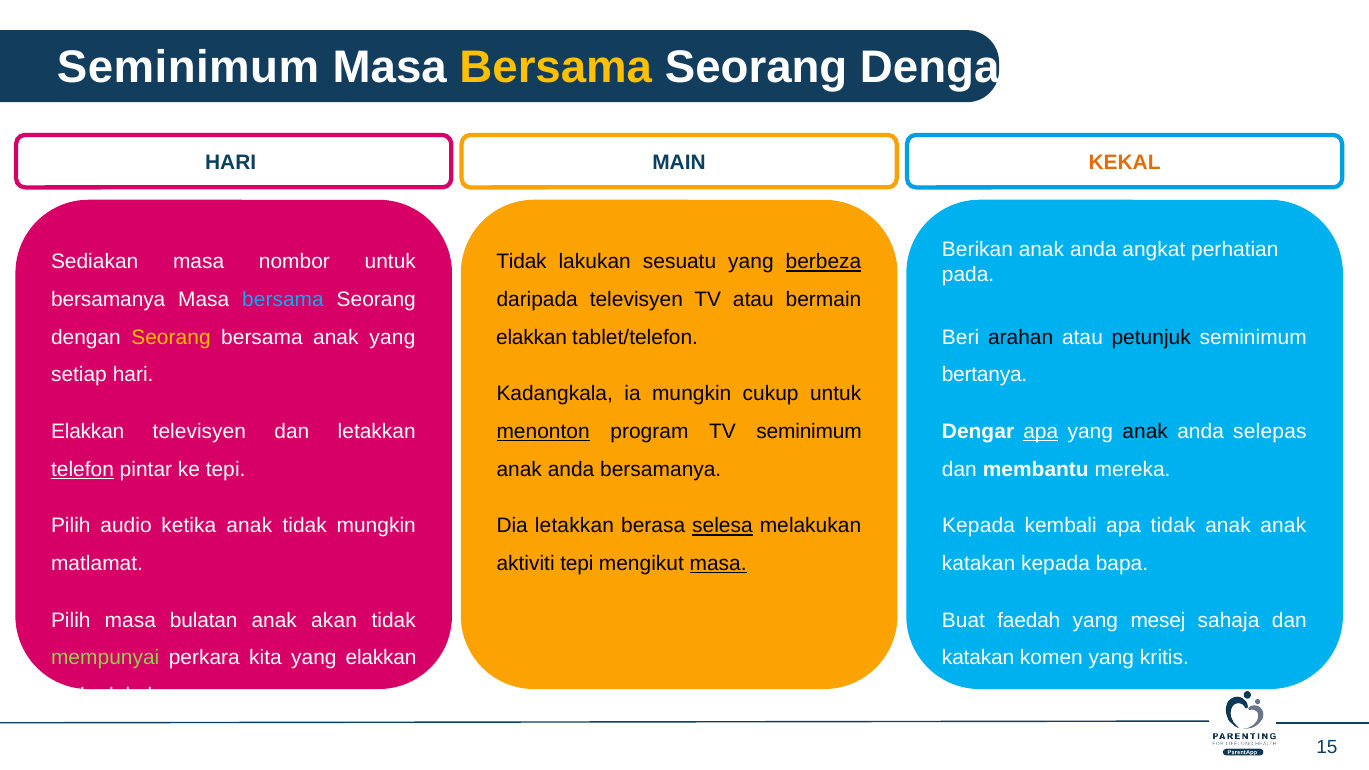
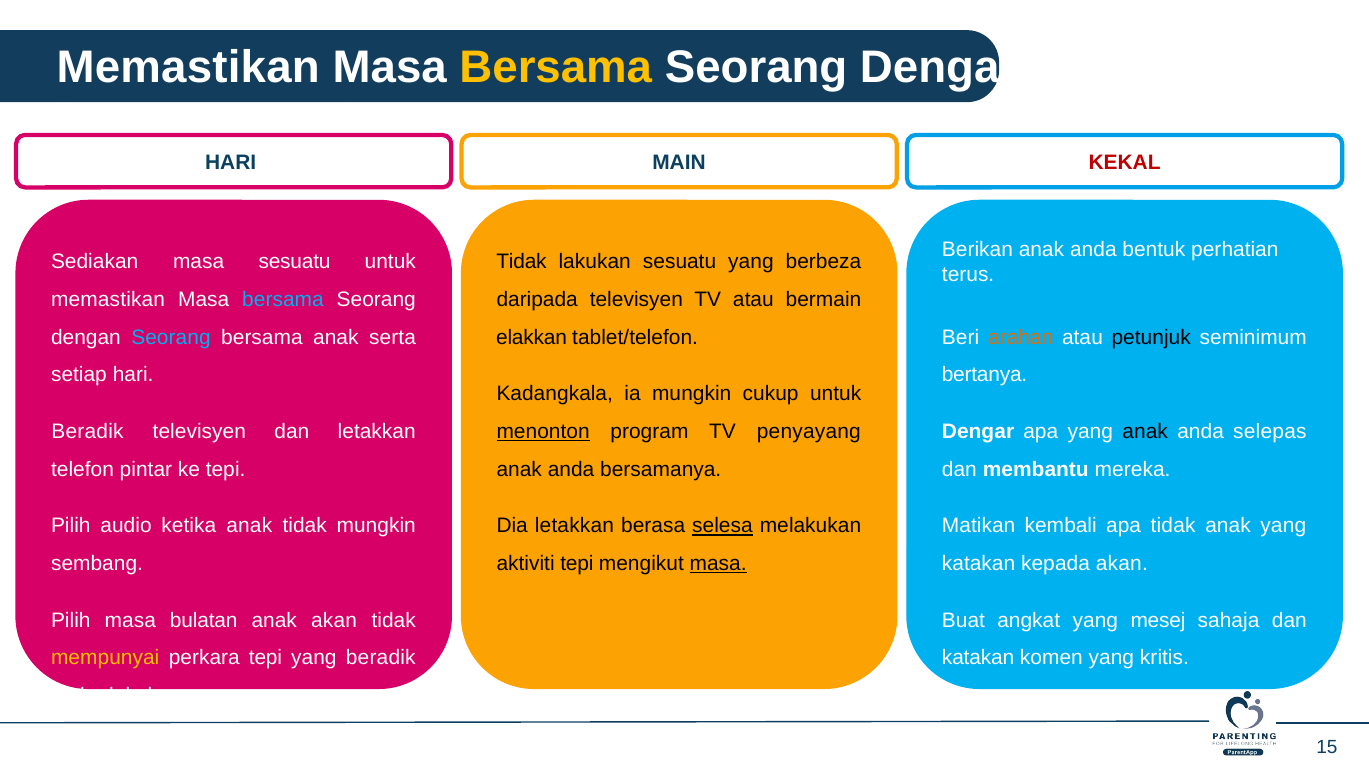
Seminimum at (188, 67): Seminimum -> Memastikan
KEKAL colour: orange -> red
angkat: angkat -> bentuk
masa nombor: nombor -> sesuatu
berbeza underline: present -> none
pada: pada -> terus
bersamanya at (108, 300): bersamanya -> memastikan
Seorang at (171, 337) colour: yellow -> light blue
anak yang: yang -> serta
arahan colour: black -> orange
Elakkan at (88, 432): Elakkan -> Beradik
TV seminimum: seminimum -> penyayang
apa at (1041, 432) underline: present -> none
telefon underline: present -> none
Kepada at (979, 526): Kepada -> Matikan
anak anak: anak -> yang
matlamat: matlamat -> sembang
kepada bapa: bapa -> akan
faedah: faedah -> angkat
mempunyai colour: light green -> yellow
perkara kita: kita -> tepi
yang elakkan: elakkan -> beradik
